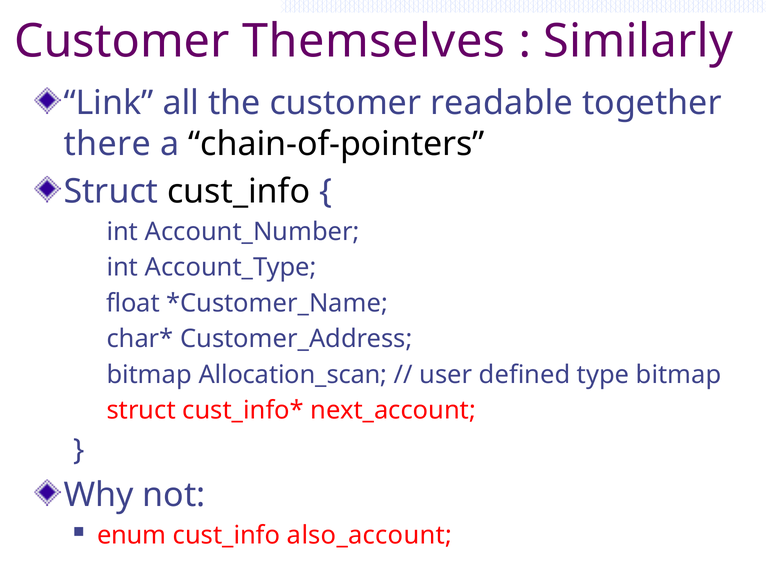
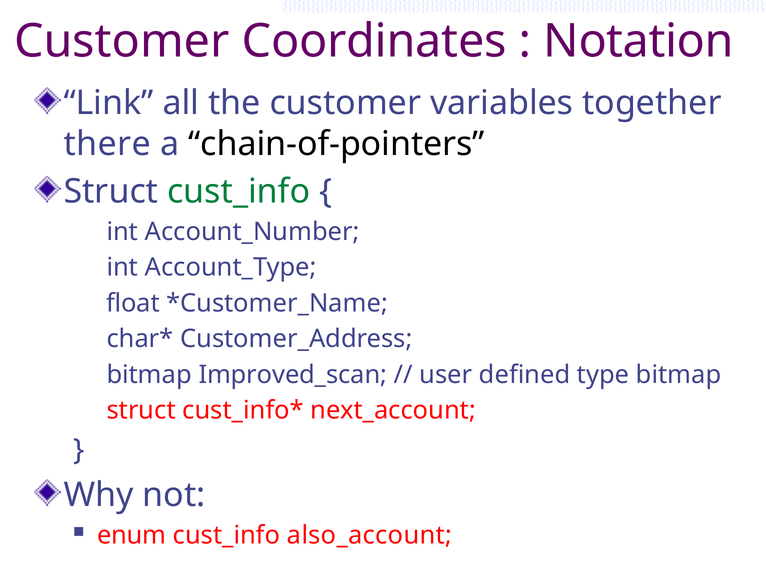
Themselves: Themselves -> Coordinates
Similarly: Similarly -> Notation
readable: readable -> variables
cust_info at (239, 192) colour: black -> green
Allocation_scan: Allocation_scan -> Improved_scan
